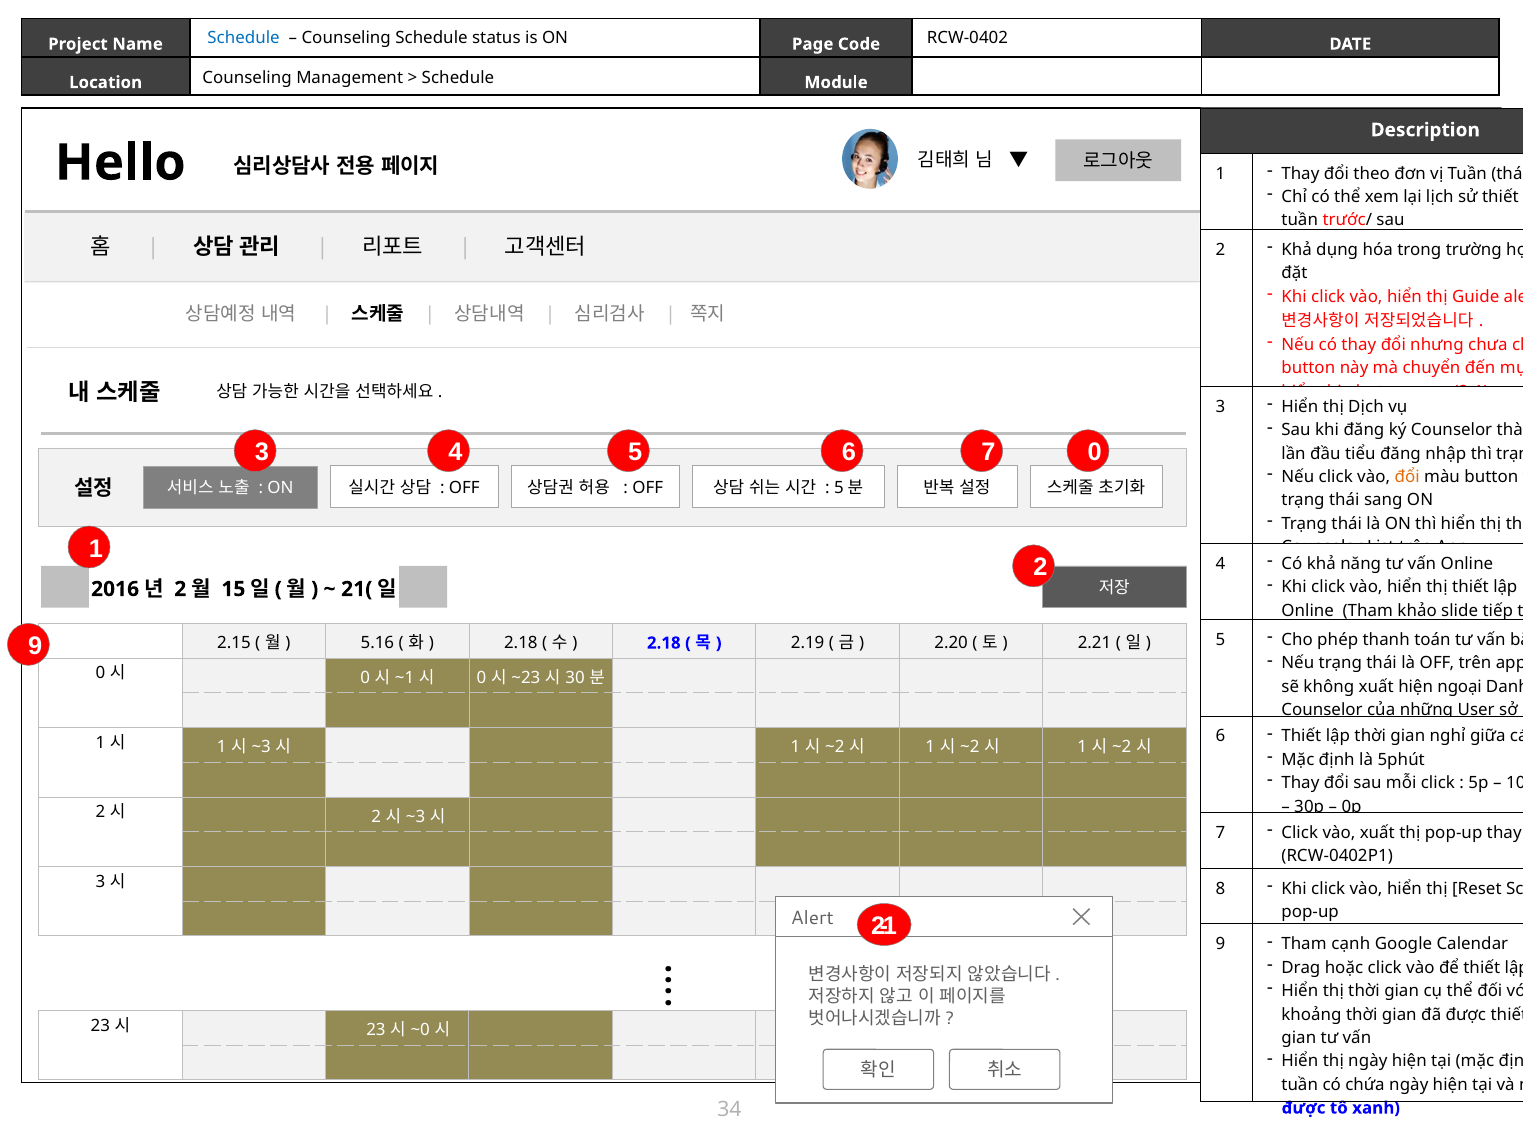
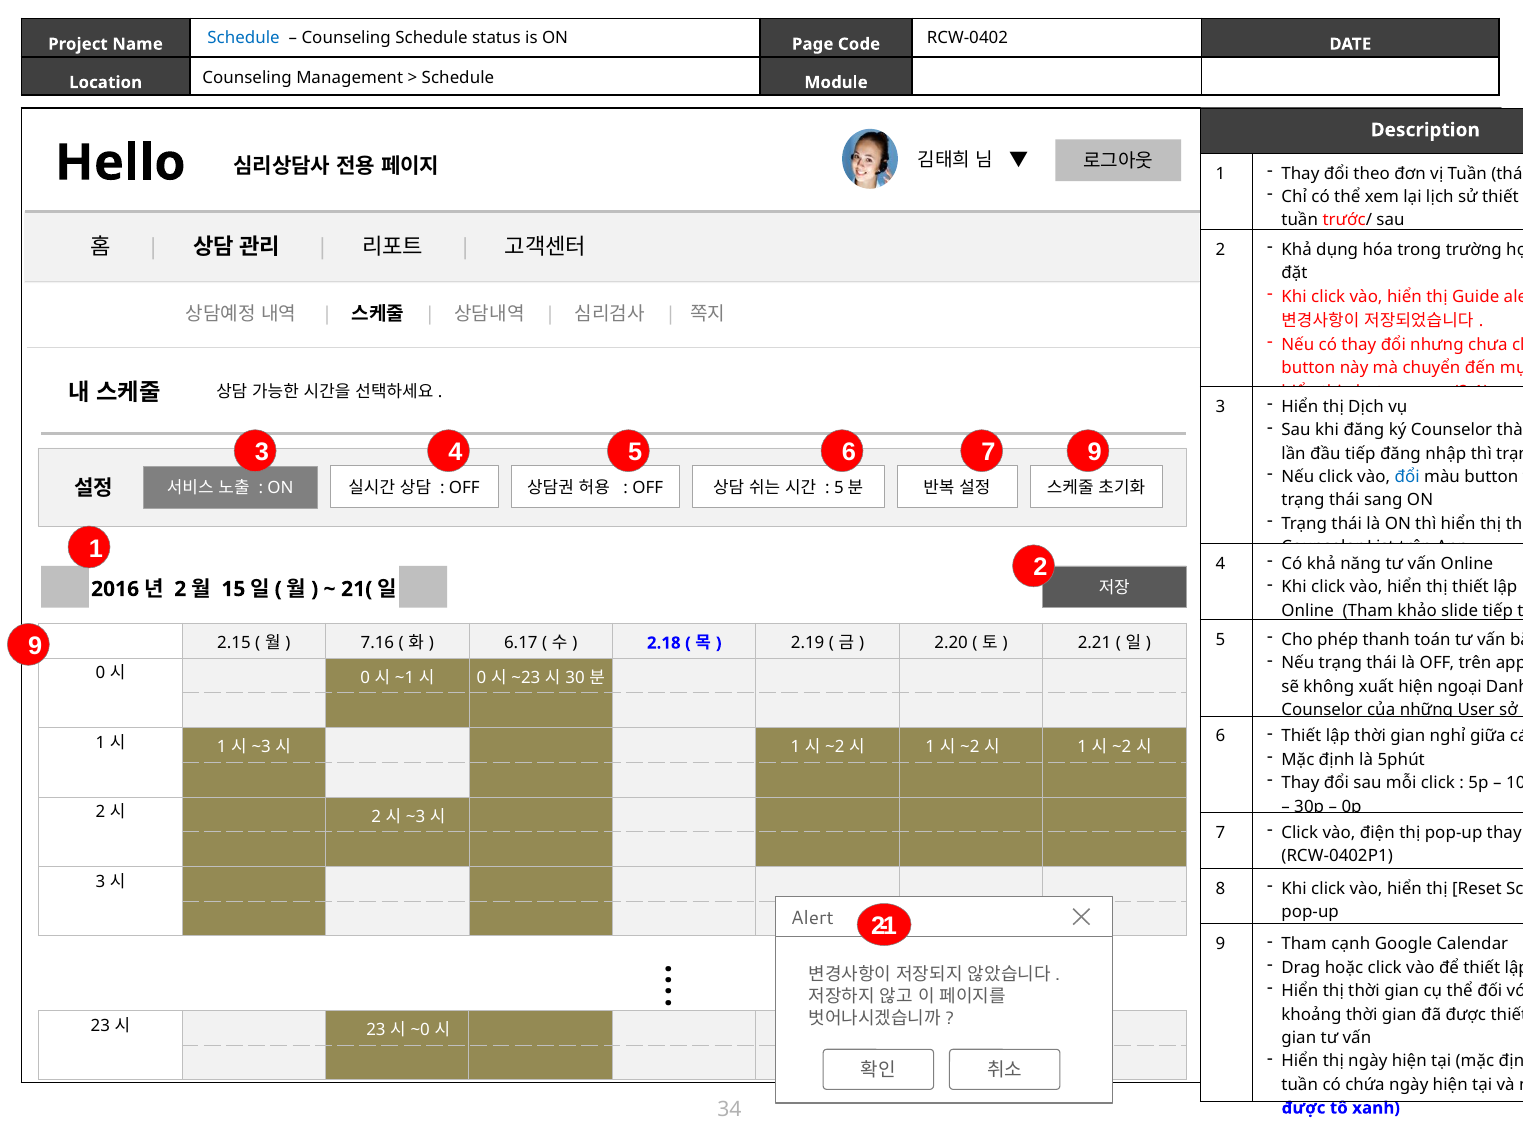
7 0: 0 -> 9
đầu tiểu: tiểu -> tiếp
đổi at (1407, 477) colour: orange -> blue
5.16: 5.16 -> 7.16
2.18 at (521, 643): 2.18 -> 6.17
vào xuất: xuất -> điện
